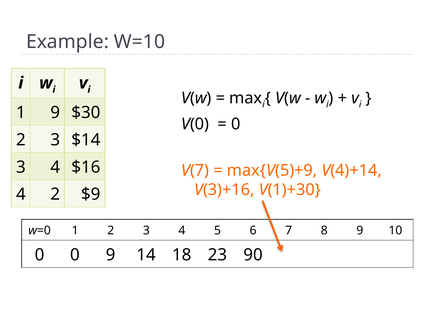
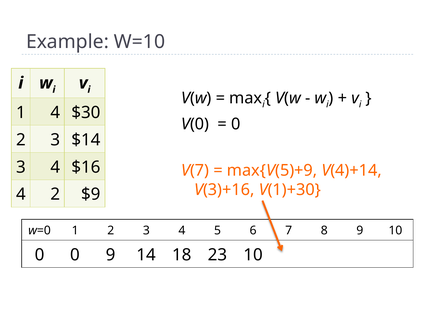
1 9: 9 -> 4
23 90: 90 -> 10
